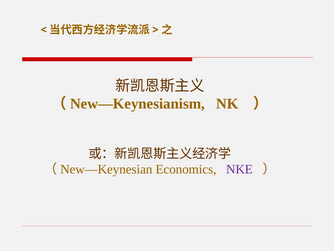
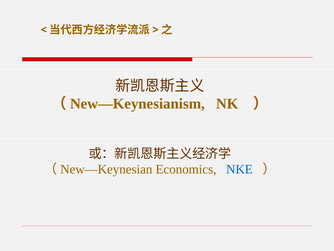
NKE colour: purple -> blue
